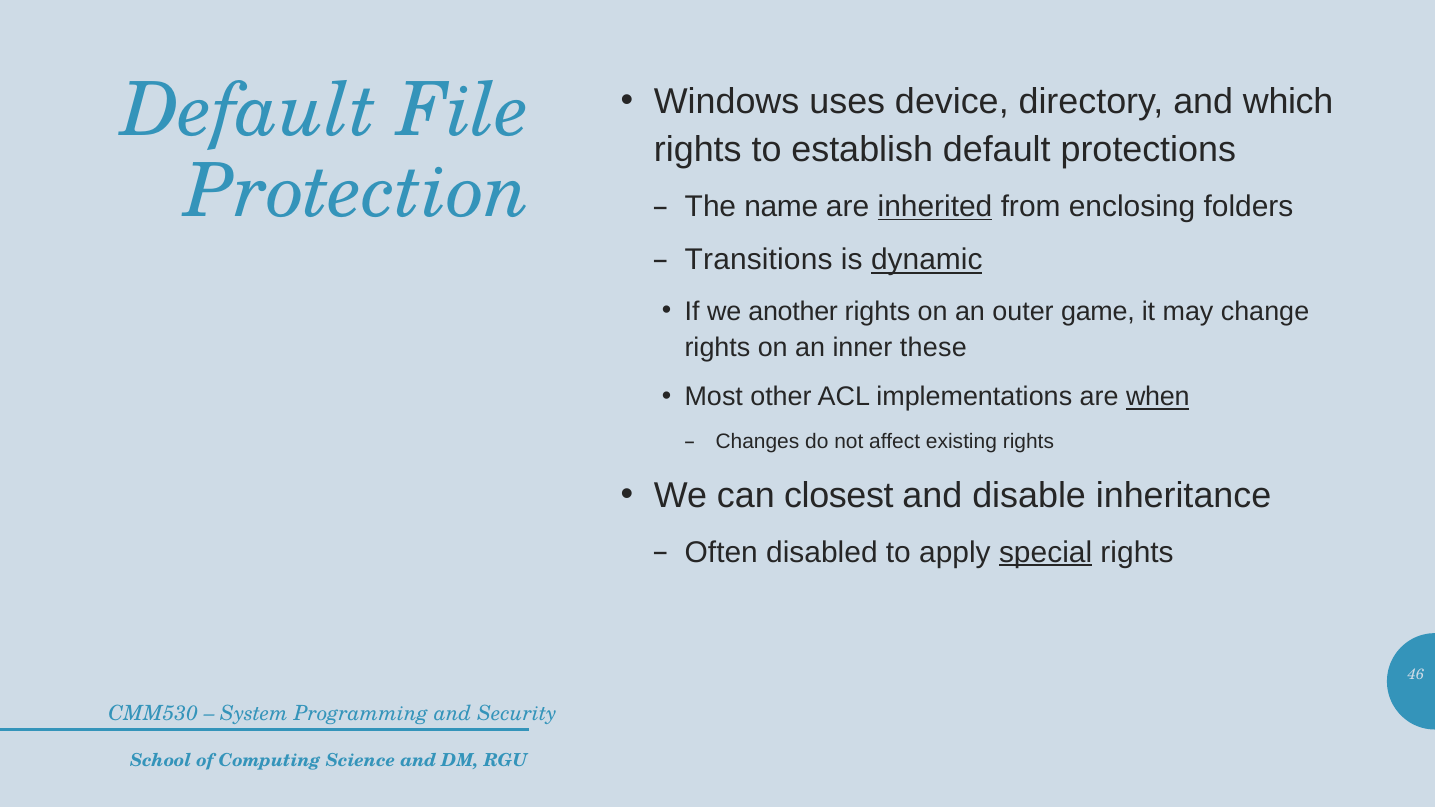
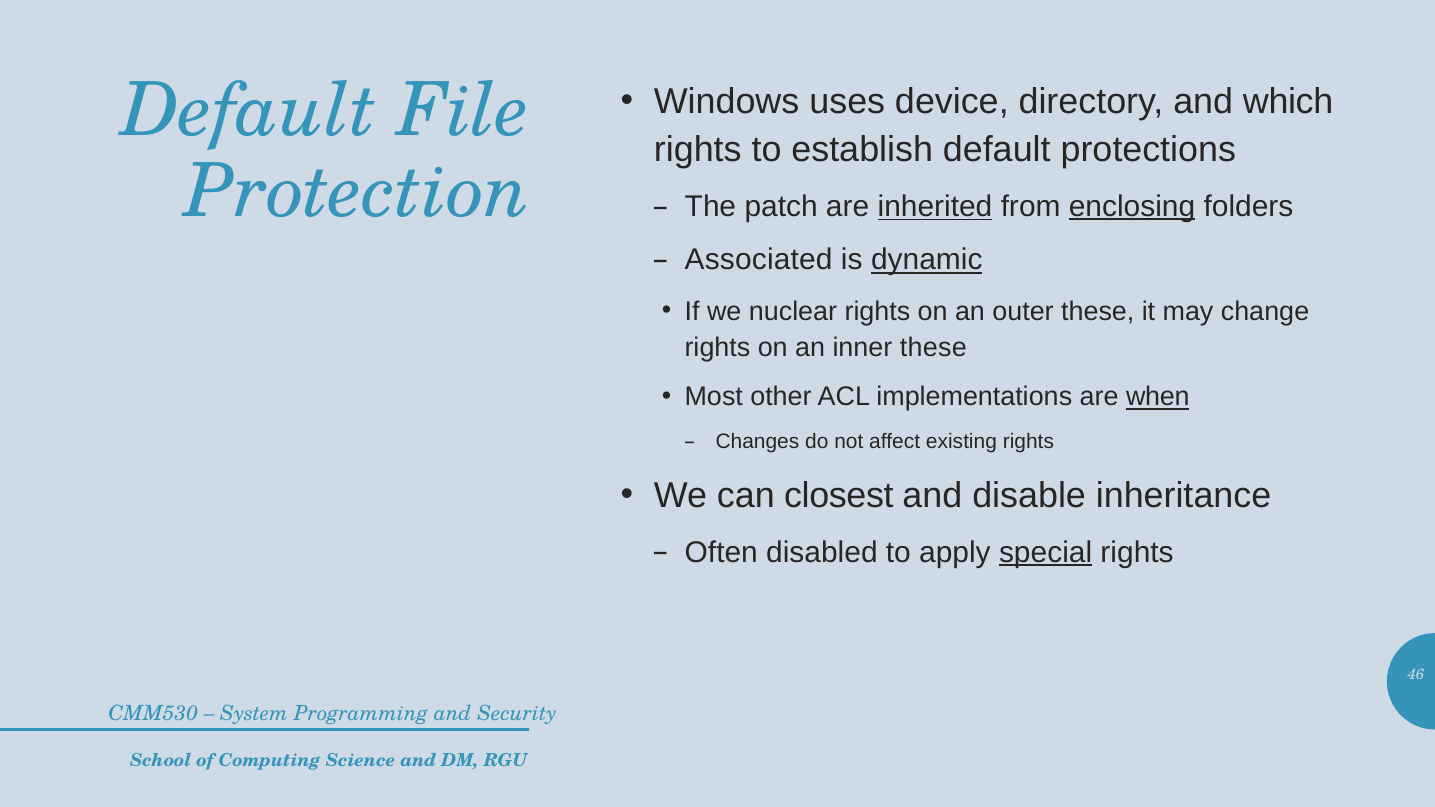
name: name -> patch
enclosing underline: none -> present
Transitions: Transitions -> Associated
another: another -> nuclear
outer game: game -> these
